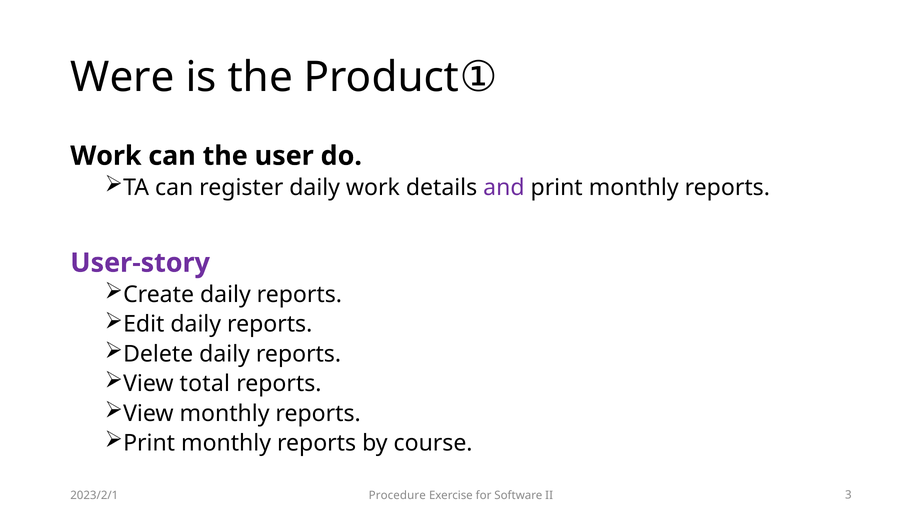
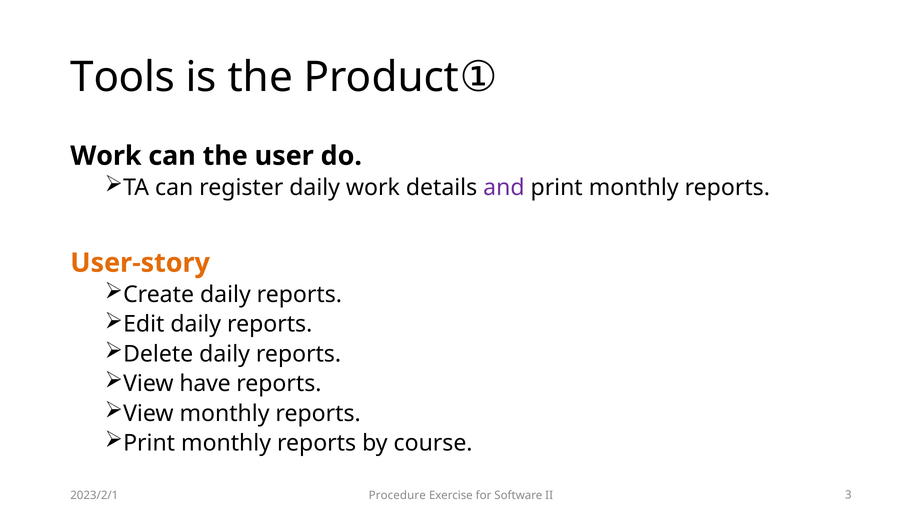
Were: Were -> Tools
User-story colour: purple -> orange
total: total -> have
